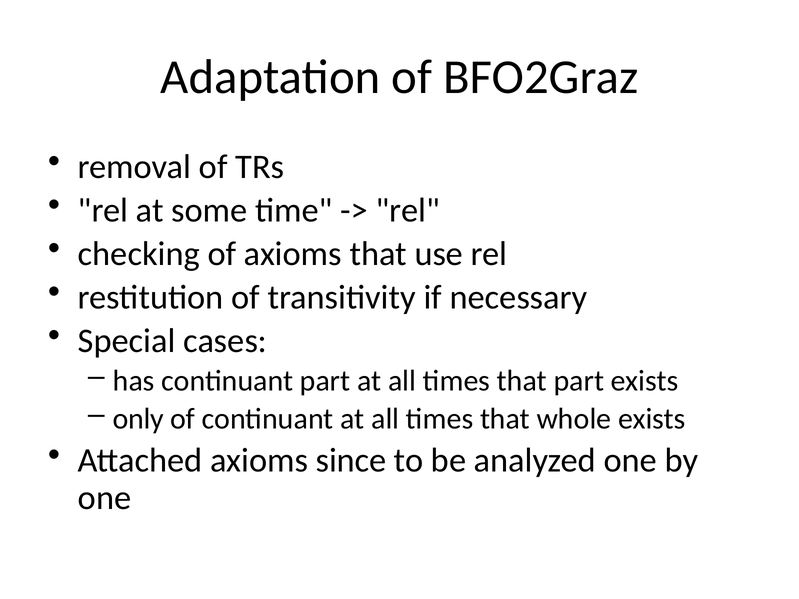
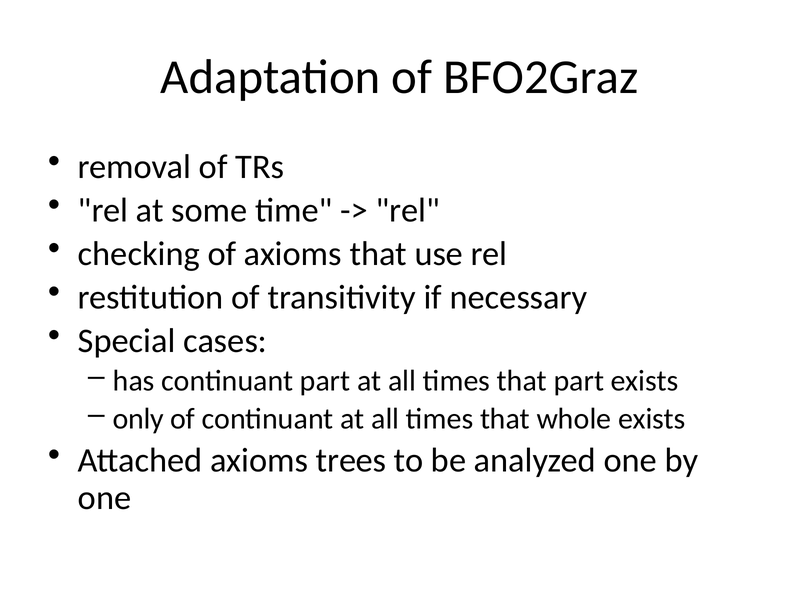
since: since -> trees
